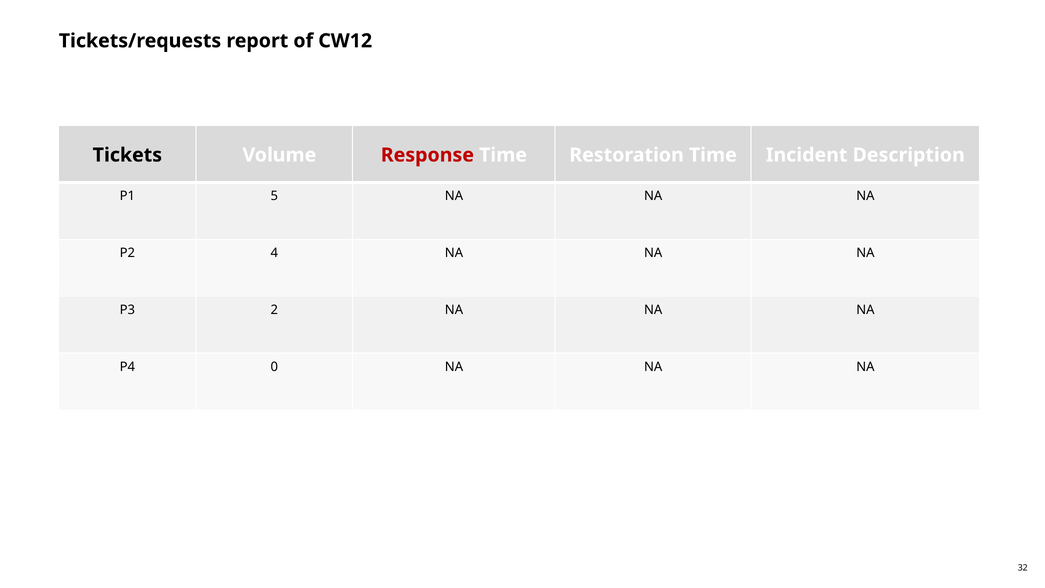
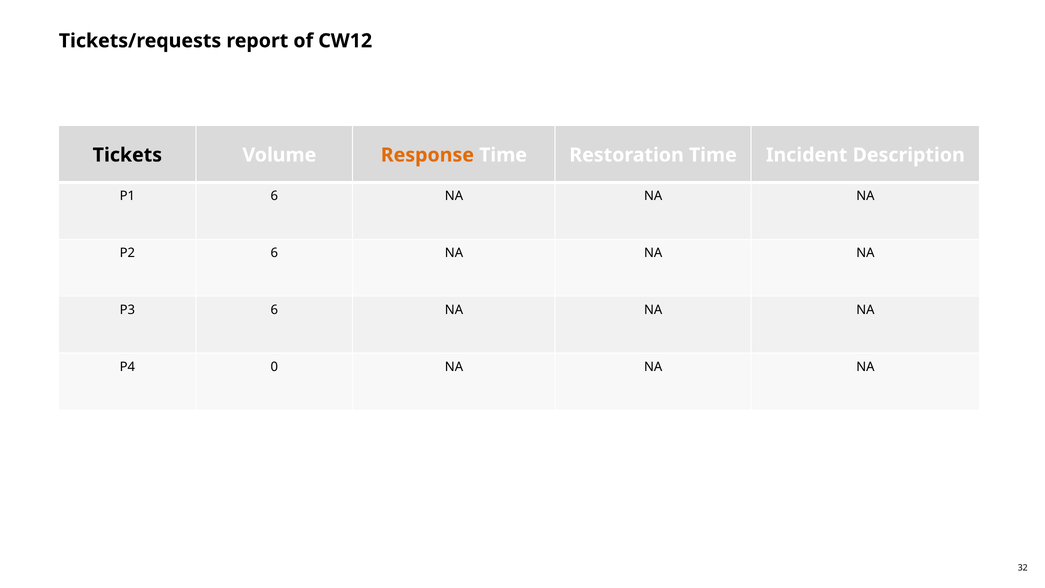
Response colour: red -> orange
P1 5: 5 -> 6
P2 4: 4 -> 6
P3 2: 2 -> 6
